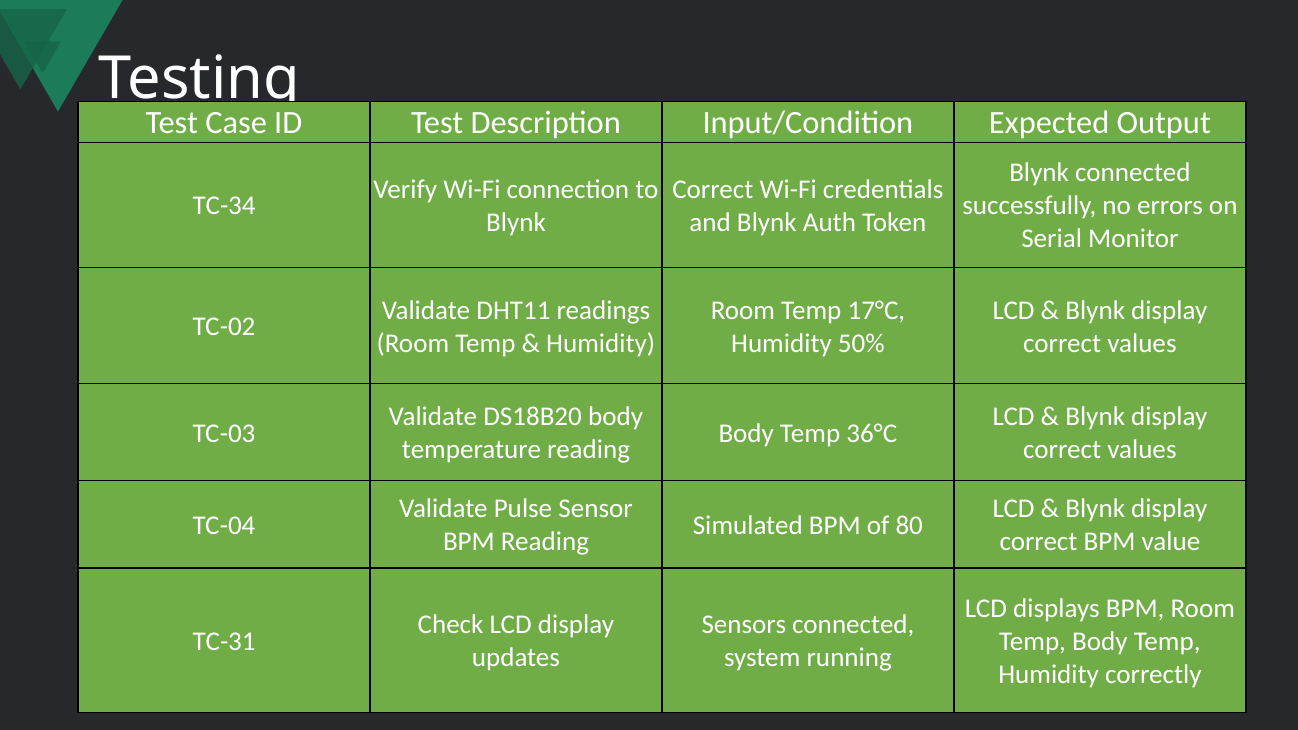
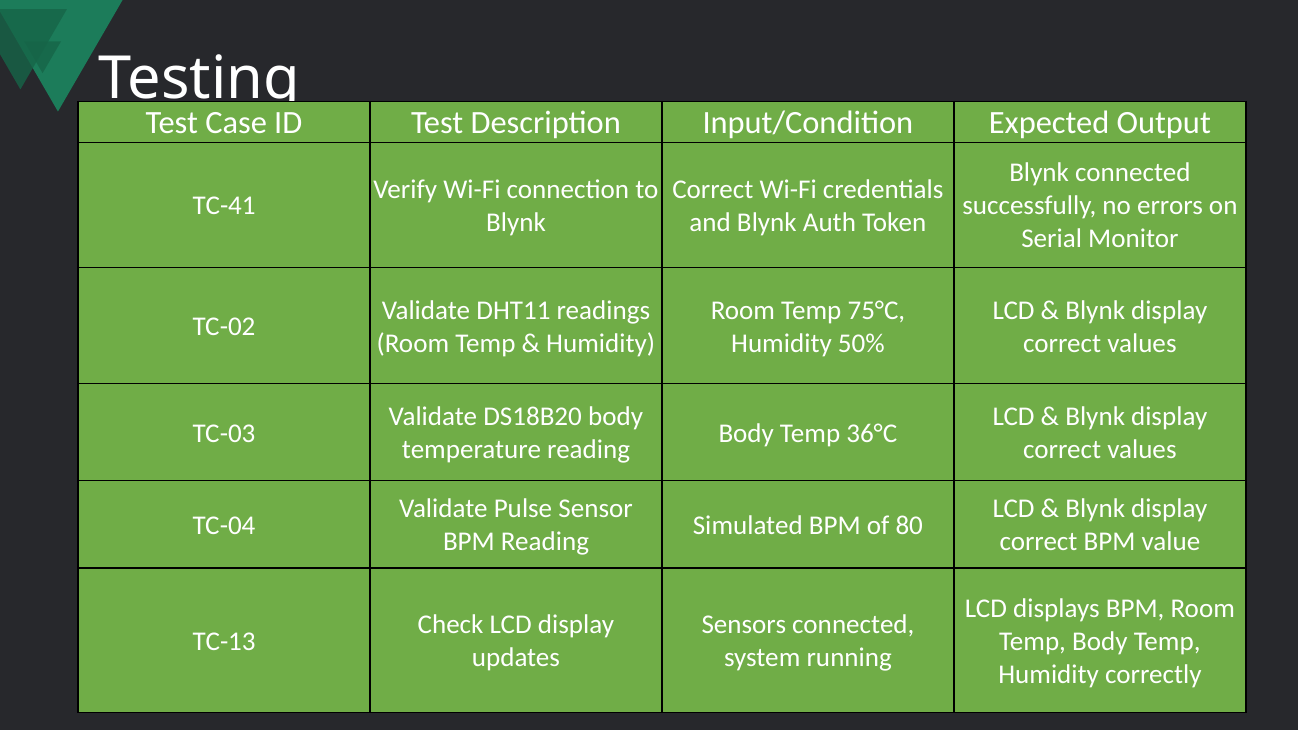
TC-34: TC-34 -> TC-41
17°C: 17°C -> 75°C
TC-31: TC-31 -> TC-13
